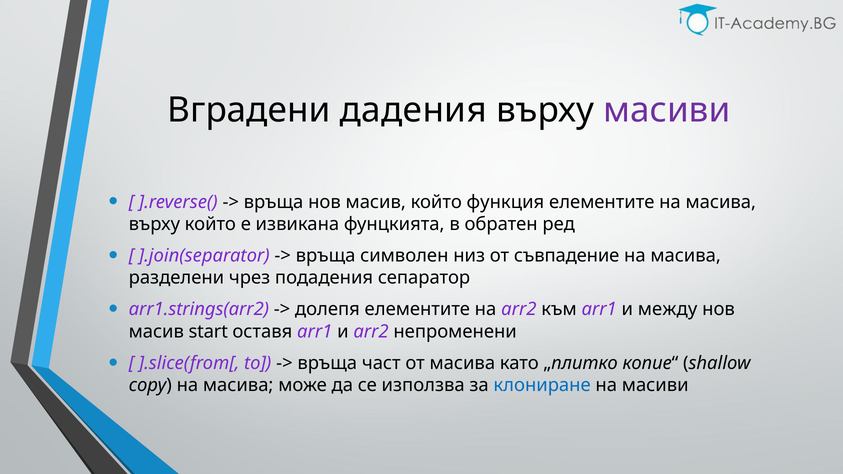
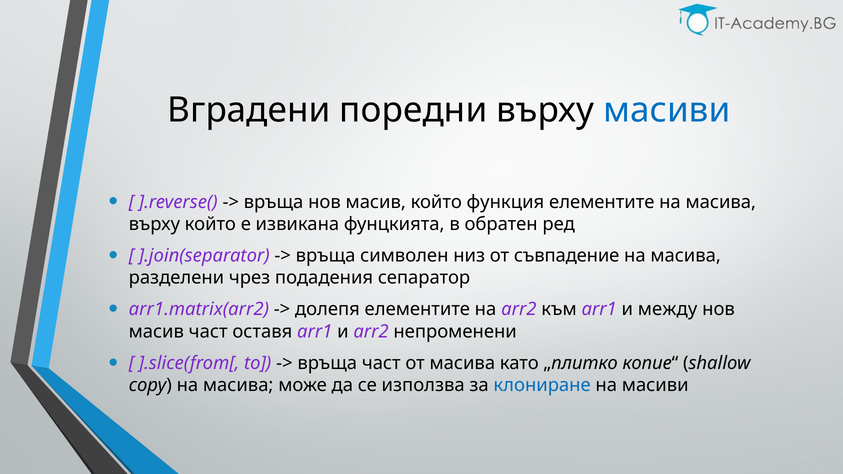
дадения: дадения -> поредни
масиви at (667, 110) colour: purple -> blue
arr1.strings(arr2: arr1.strings(arr2 -> arr1.matrix(arr2
масив start: start -> част
